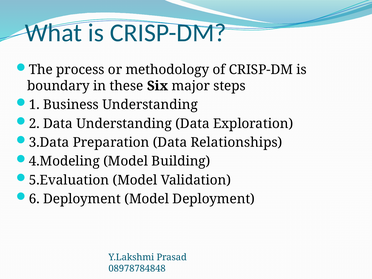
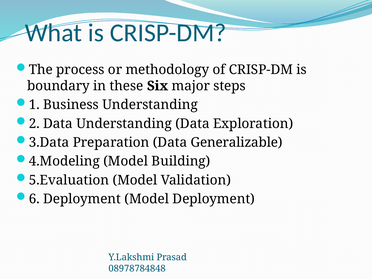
Relationships: Relationships -> Generalizable
